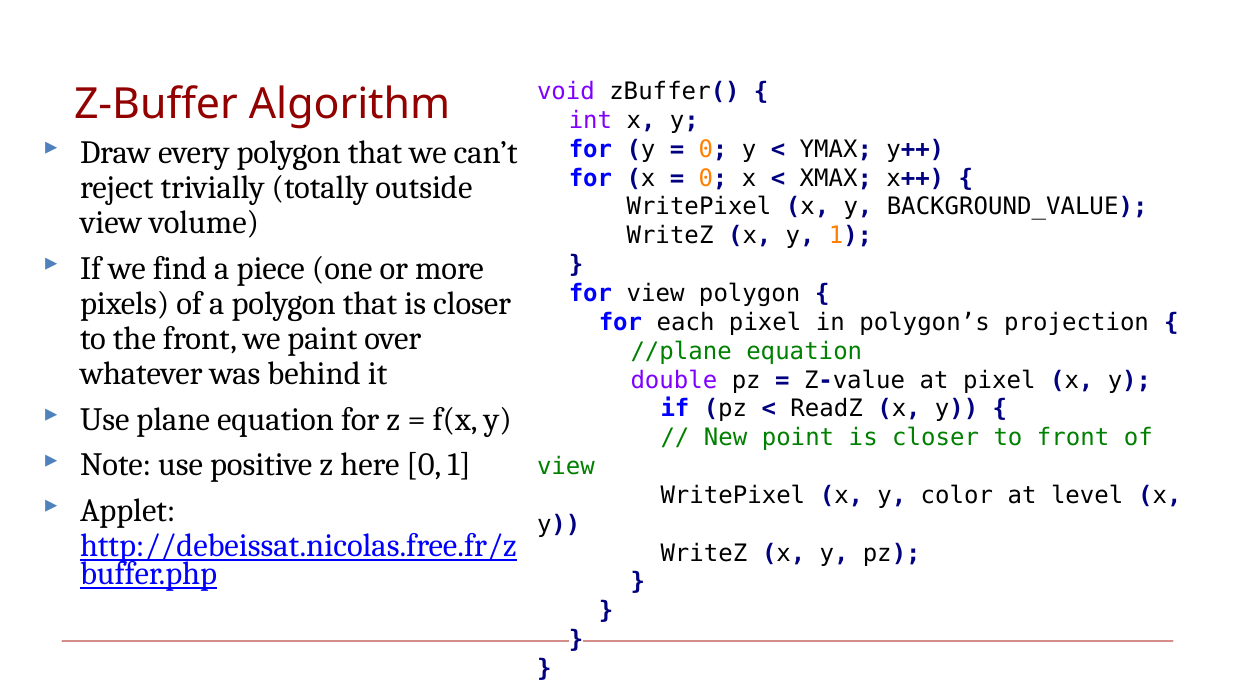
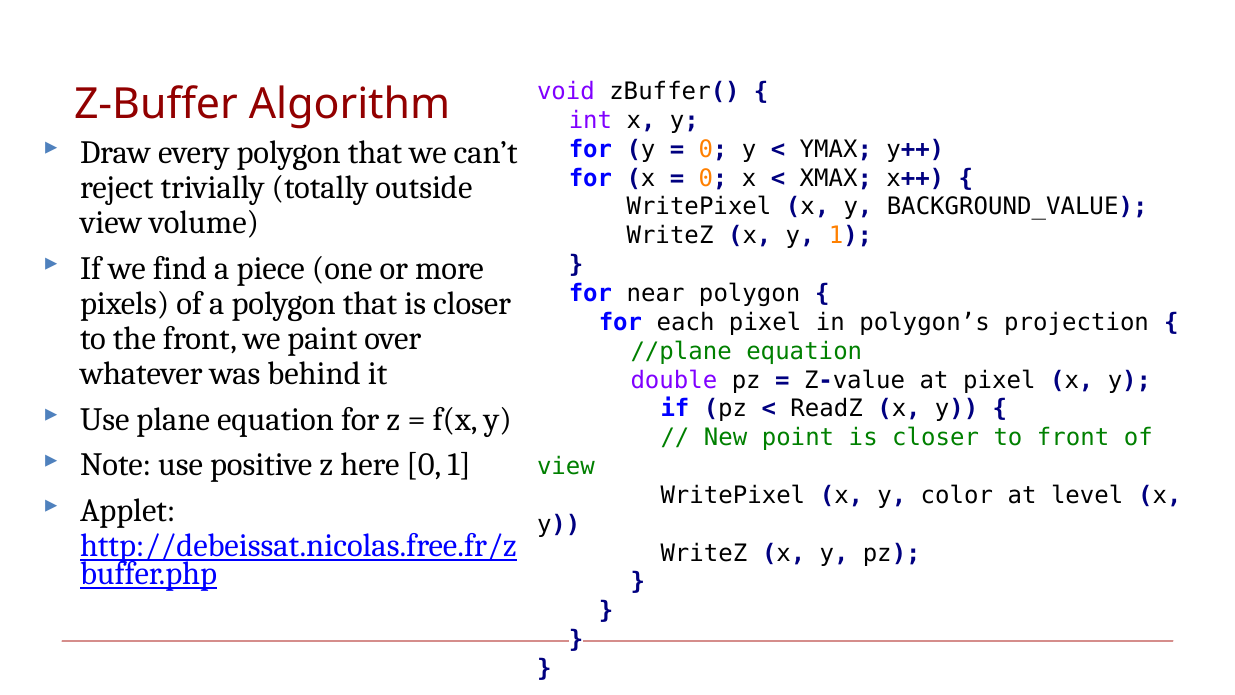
for view: view -> near
